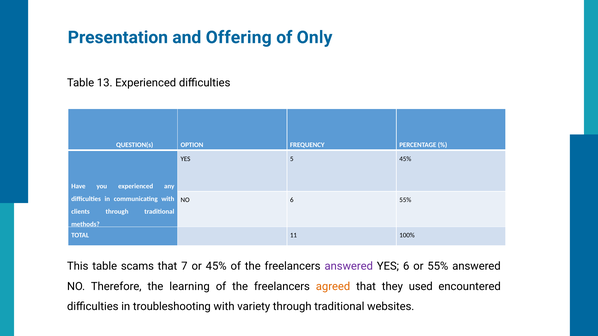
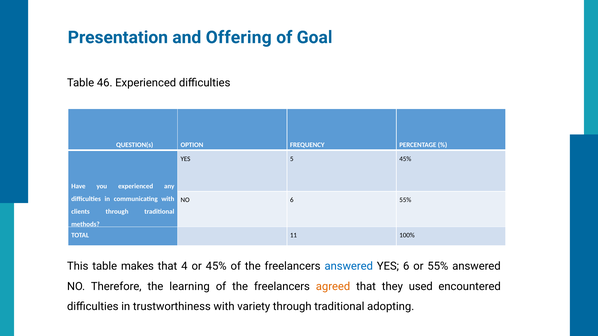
Only: Only -> Goal
13: 13 -> 46
scams: scams -> makes
7: 7 -> 4
answered at (349, 266) colour: purple -> blue
troubleshooting: troubleshooting -> trustworthiness
websites: websites -> adopting
